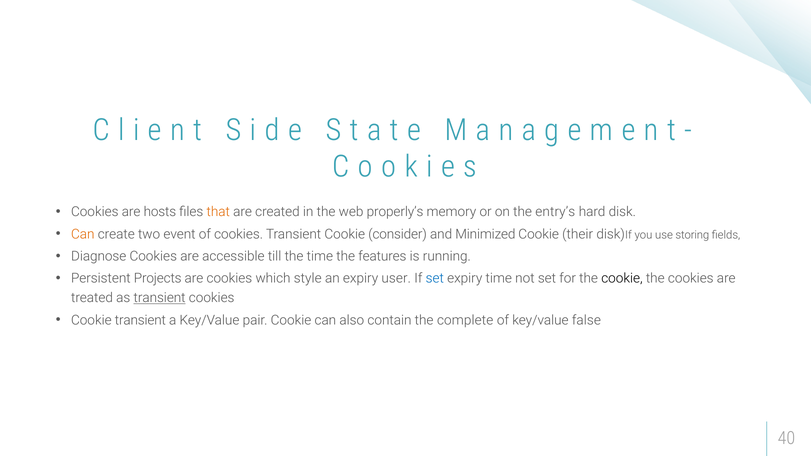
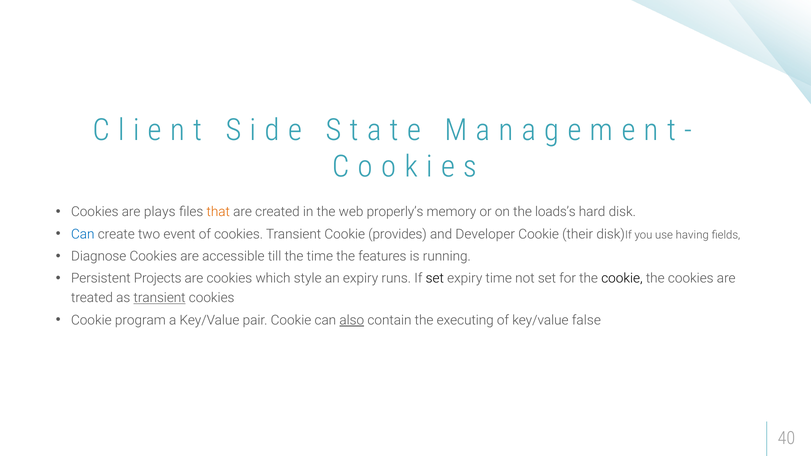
hosts: hosts -> plays
entry’s: entry’s -> loads’s
Can at (83, 234) colour: orange -> blue
consider: consider -> provides
Minimized: Minimized -> Developer
storing: storing -> having
user: user -> runs
set at (435, 279) colour: blue -> black
Cookie transient: transient -> program
also underline: none -> present
complete: complete -> executing
